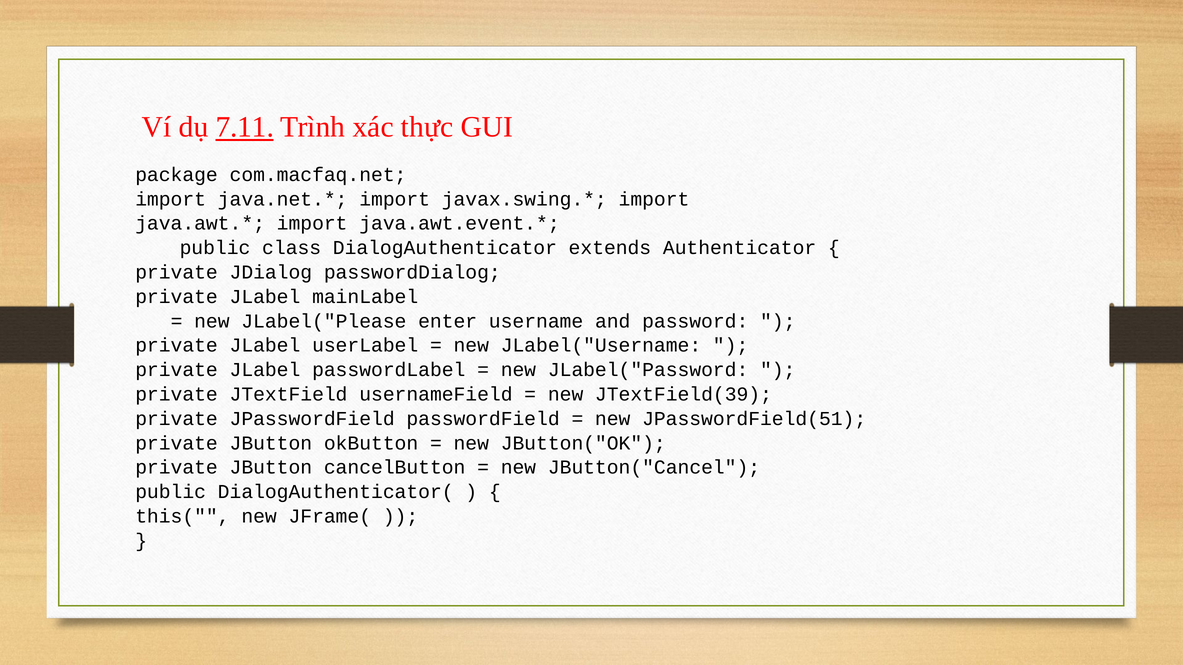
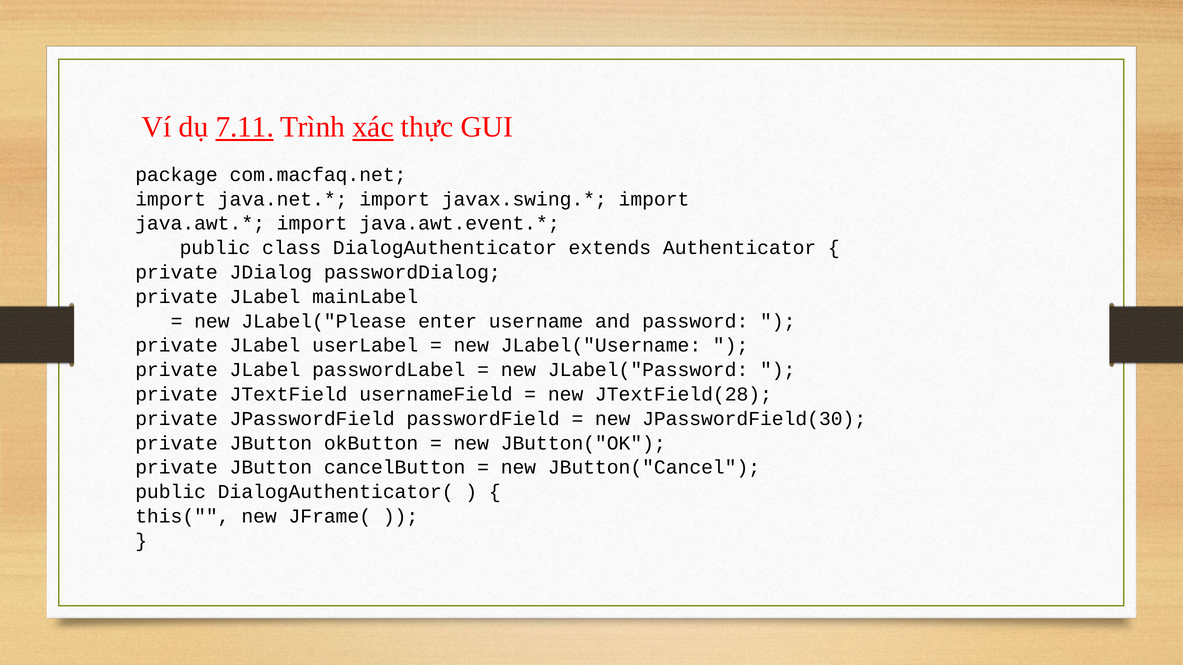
xác underline: none -> present
JTextField(39: JTextField(39 -> JTextField(28
JPasswordField(51: JPasswordField(51 -> JPasswordField(30
